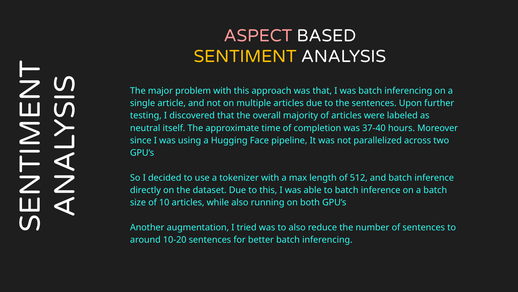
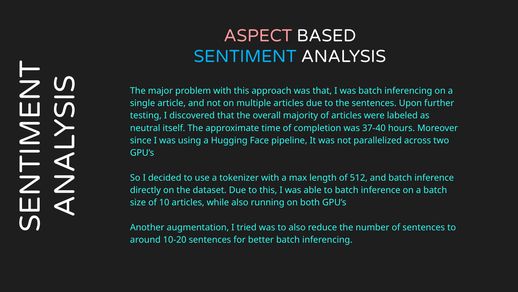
SENTIMENT colour: yellow -> light blue
